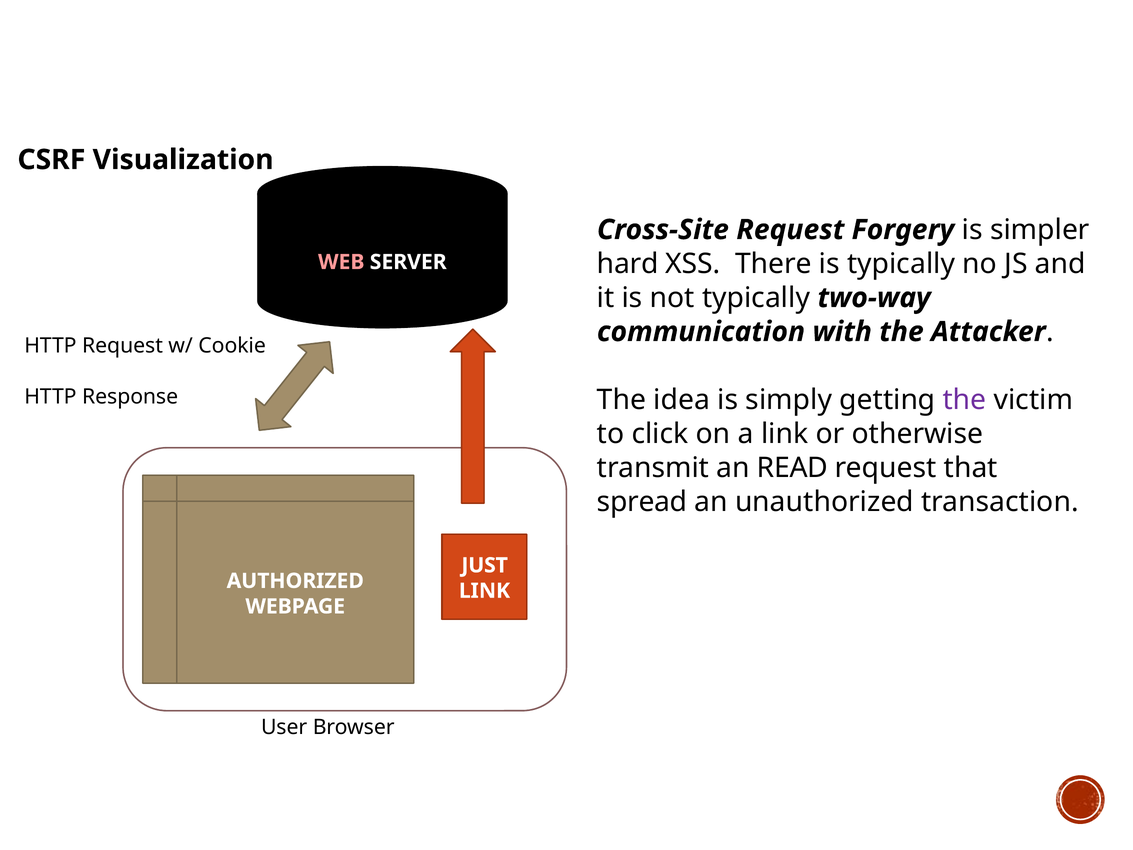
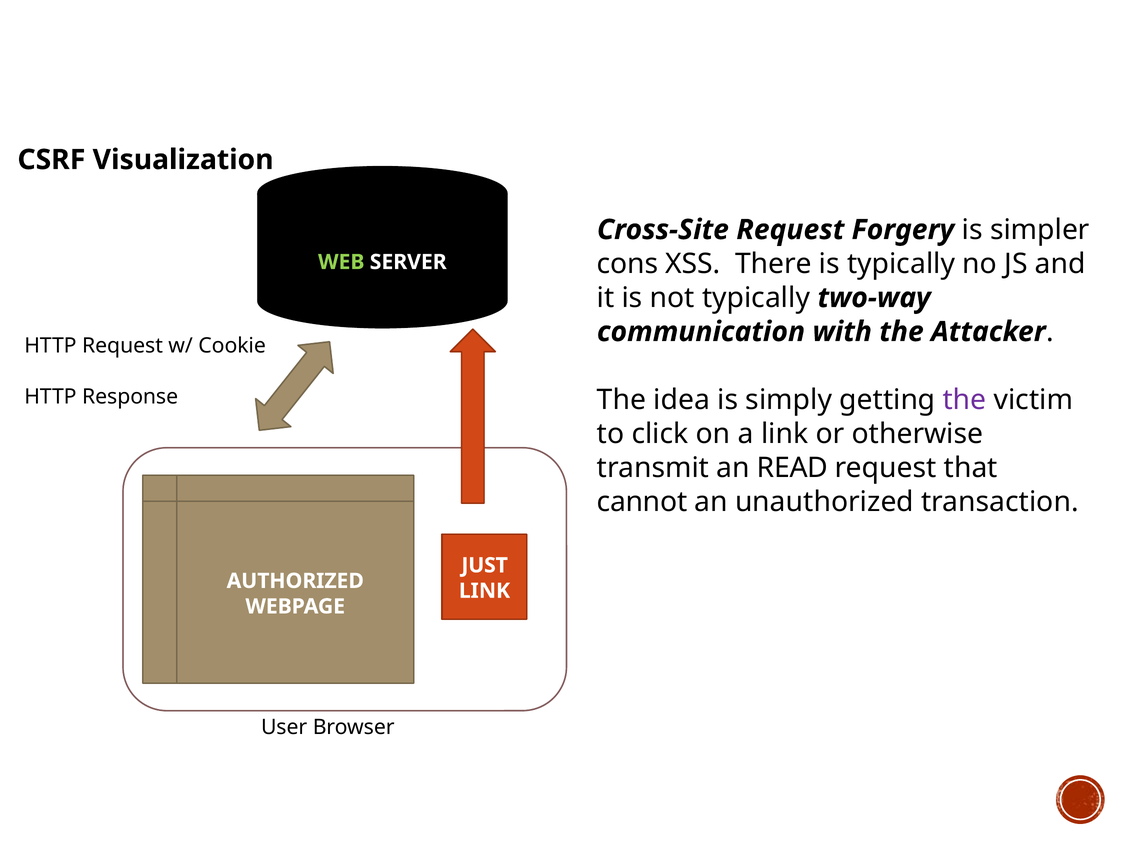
hard: hard -> cons
WEB colour: pink -> light green
spread: spread -> cannot
